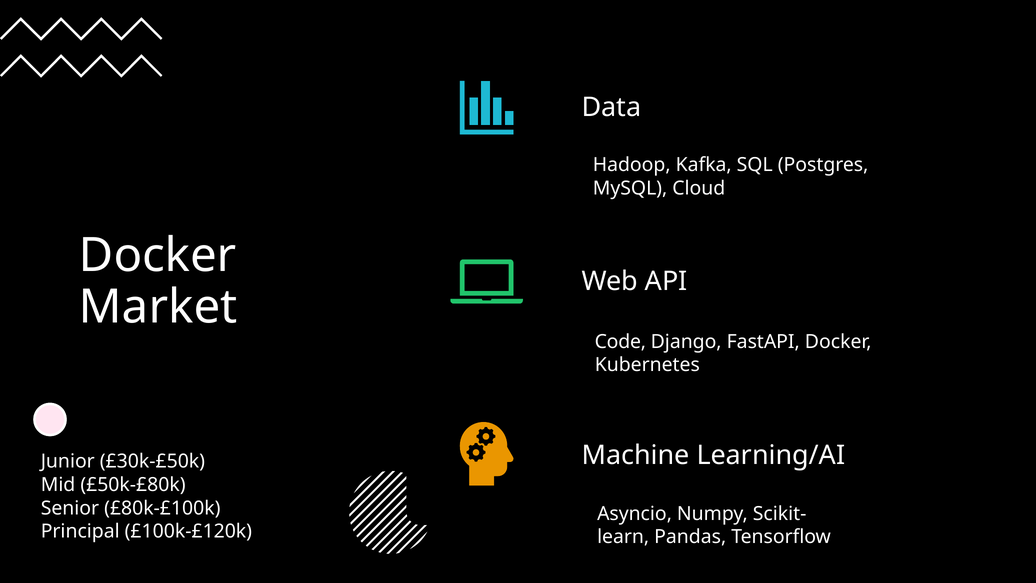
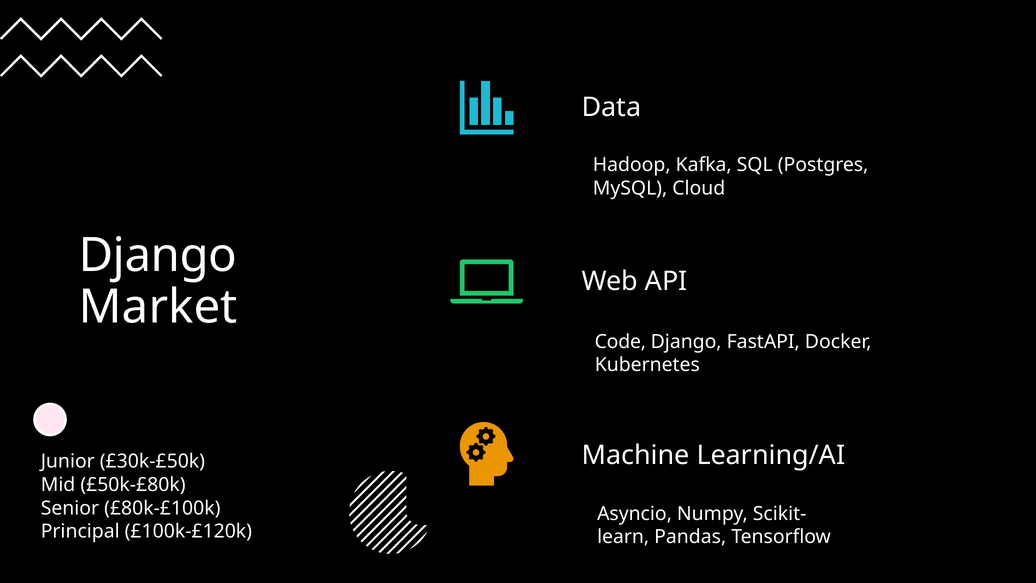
Docker at (158, 256): Docker -> Django
